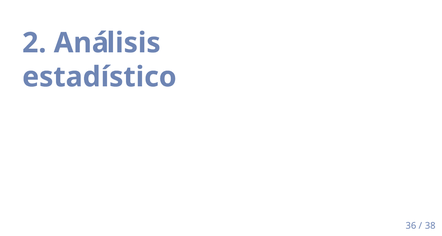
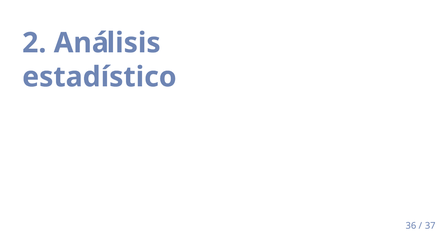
38: 38 -> 37
